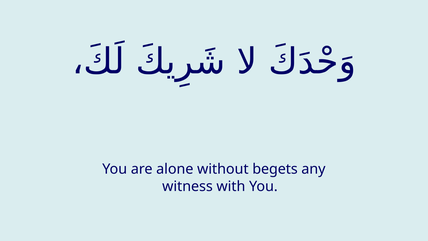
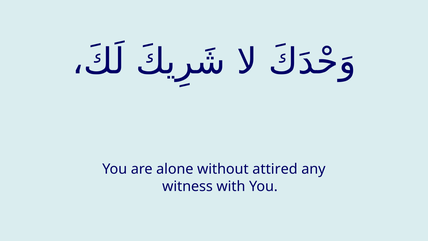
begets: begets -> attired
